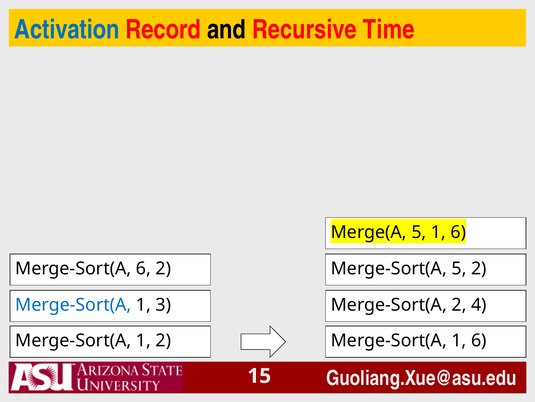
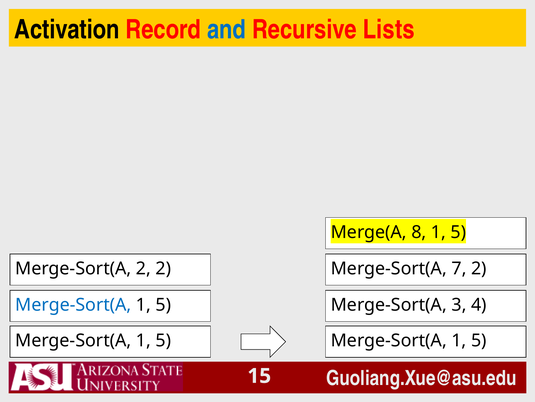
Activation colour: blue -> black
and colour: black -> blue
Time: Time -> Lists
Merge(A 5: 5 -> 8
6 at (458, 232): 6 -> 5
Merge-Sort(A 6: 6 -> 2
Merge-Sort(A 5: 5 -> 7
3 at (163, 304): 3 -> 5
Merge-Sort(A 2: 2 -> 3
2 at (163, 340): 2 -> 5
6 at (479, 340): 6 -> 5
